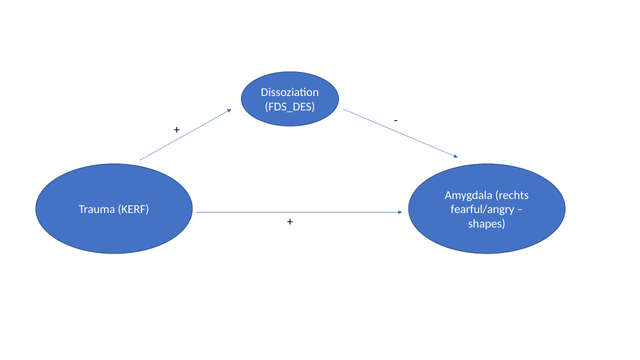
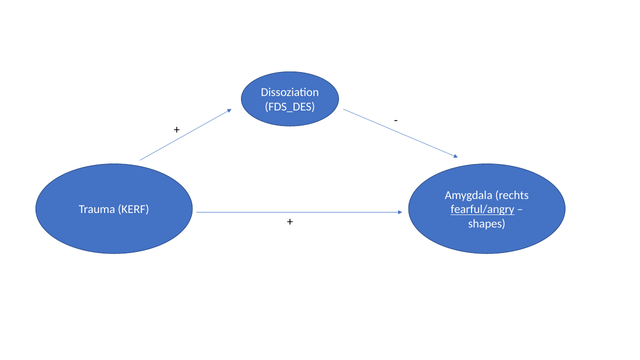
fearful/angry underline: none -> present
